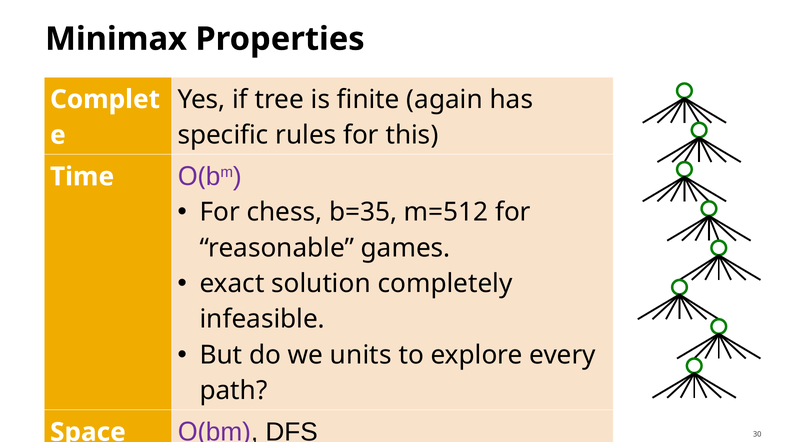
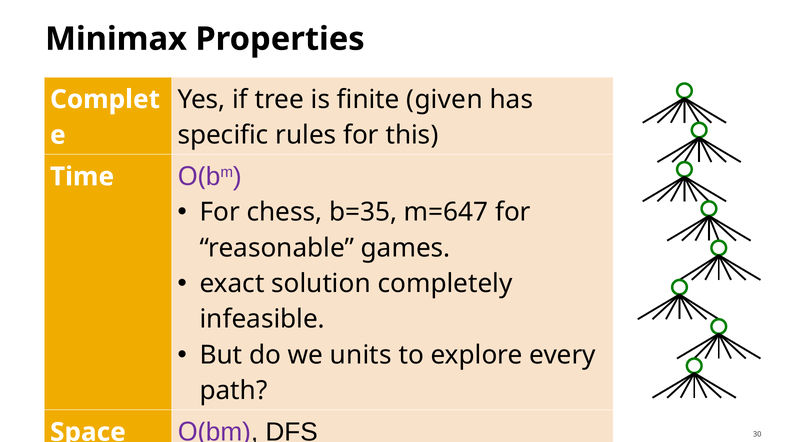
again: again -> given
m=512: m=512 -> m=647
